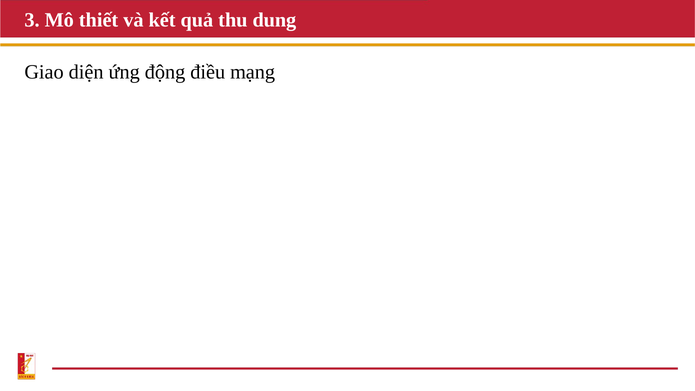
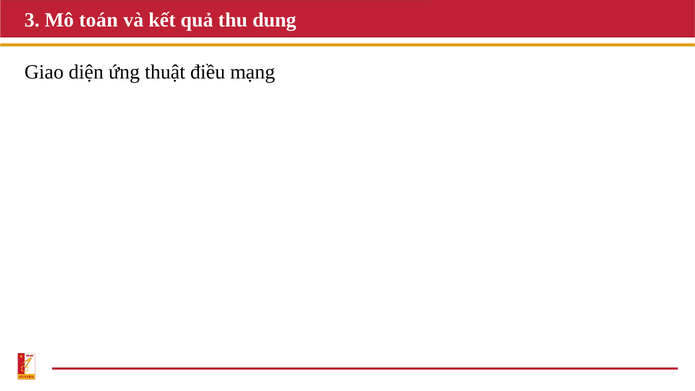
thiết: thiết -> toán
động: động -> thuật
